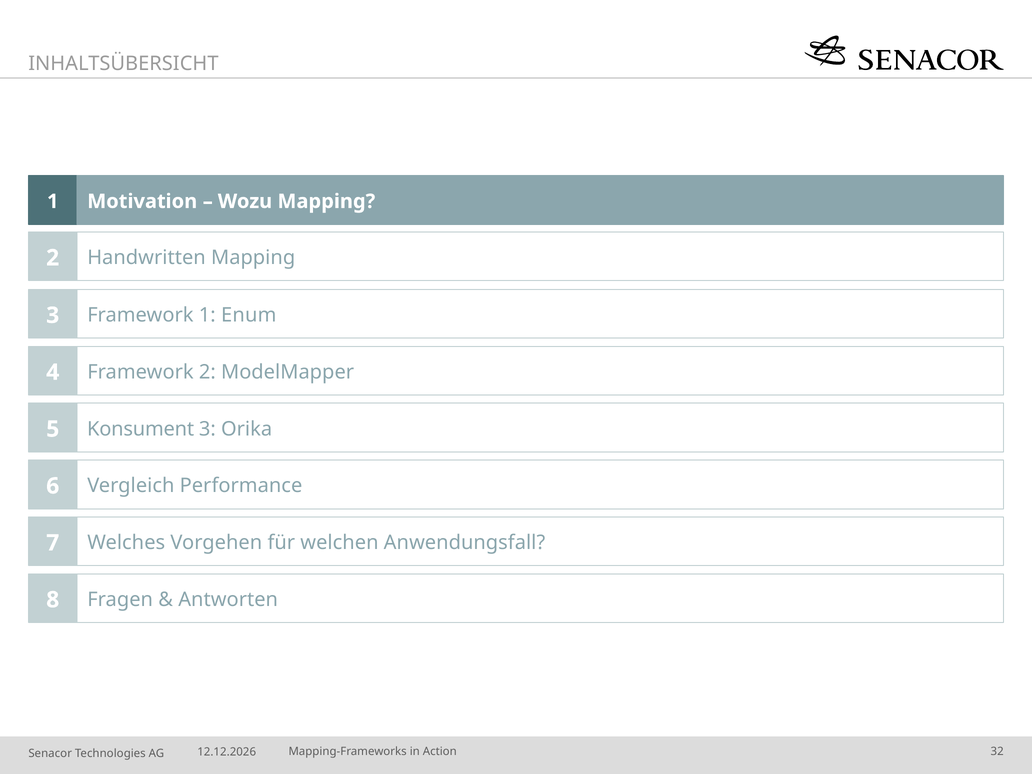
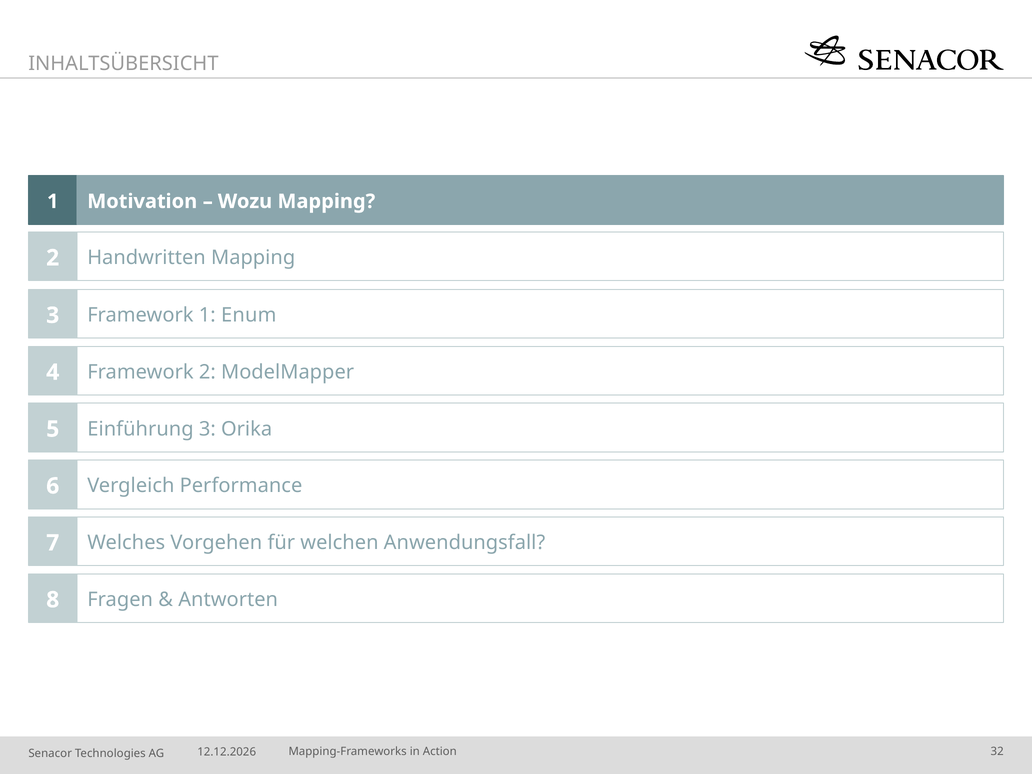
Konsument: Konsument -> Einführung
